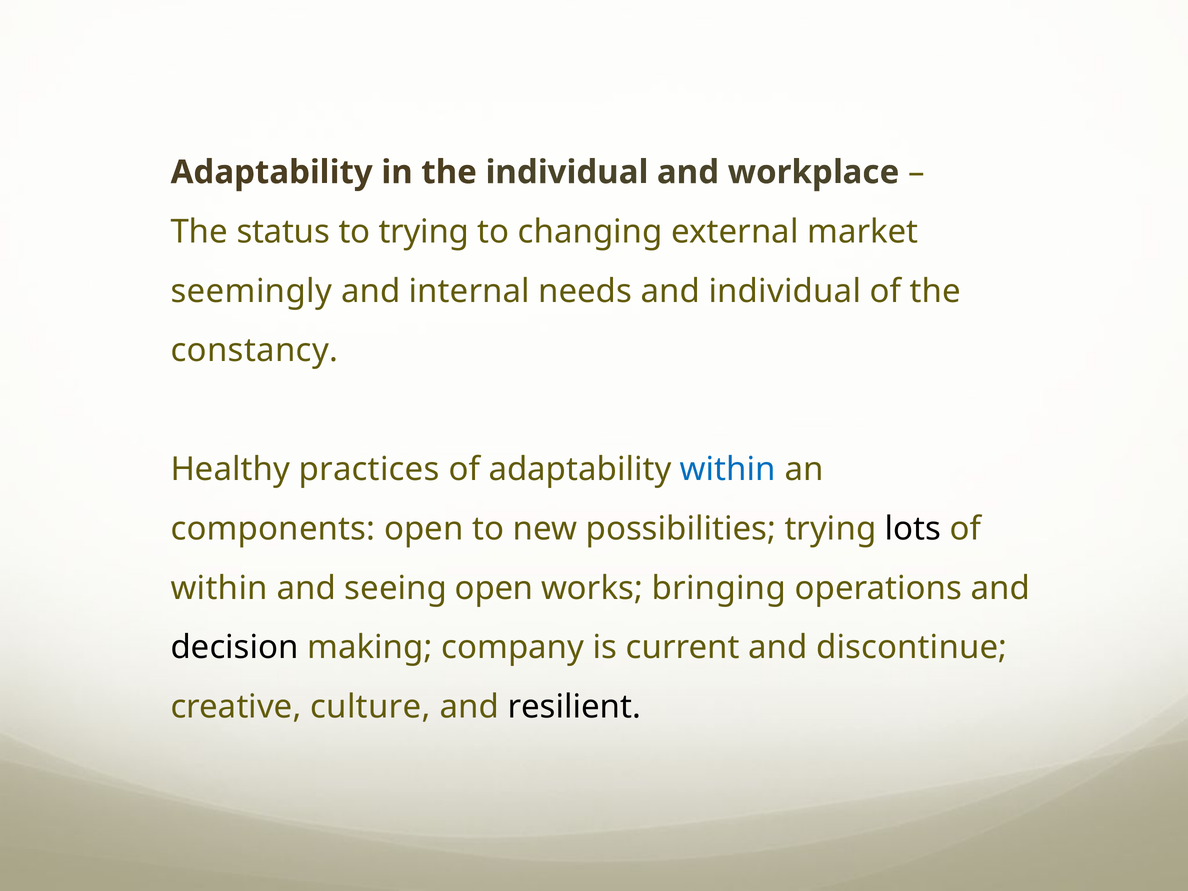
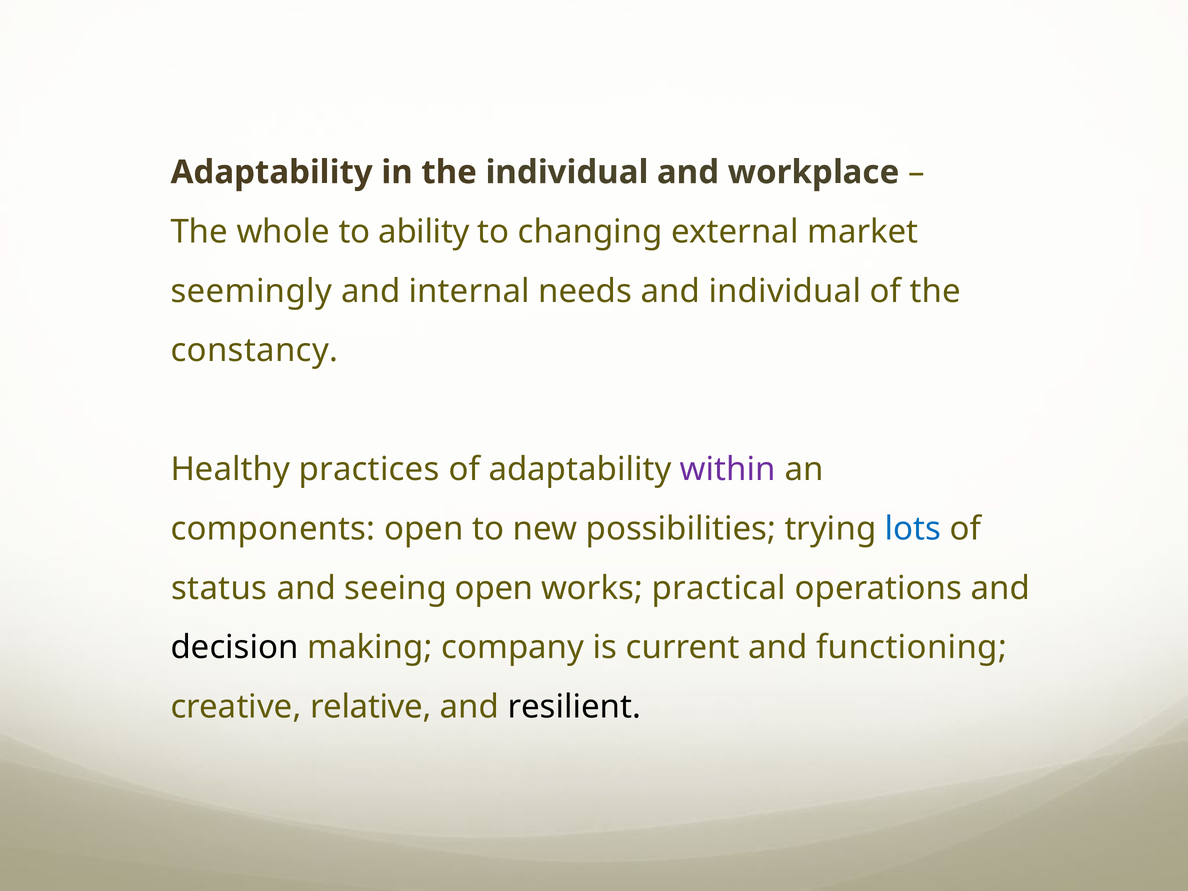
status: status -> whole
to trying: trying -> ability
within at (728, 469) colour: blue -> purple
lots colour: black -> blue
within at (219, 588): within -> status
bringing: bringing -> practical
discontinue: discontinue -> functioning
culture: culture -> relative
